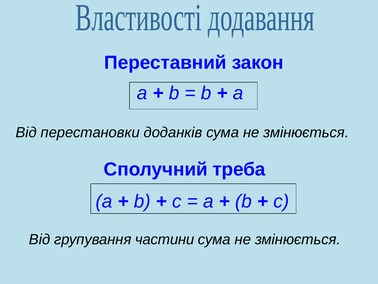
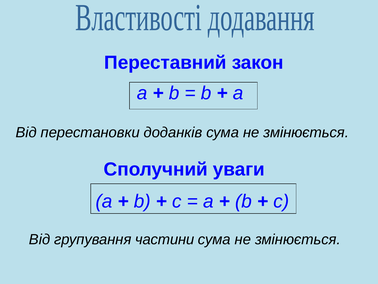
треба: треба -> уваги
